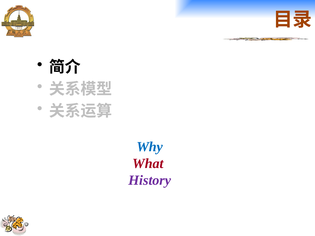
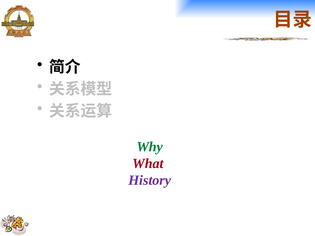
Why colour: blue -> green
